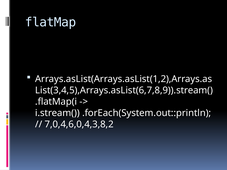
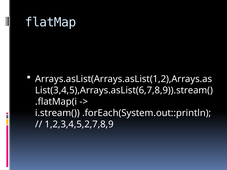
7,0,4,6,0,4,3,8,2: 7,0,4,6,0,4,3,8,2 -> 1,2,3,4,5,2,7,8,9
